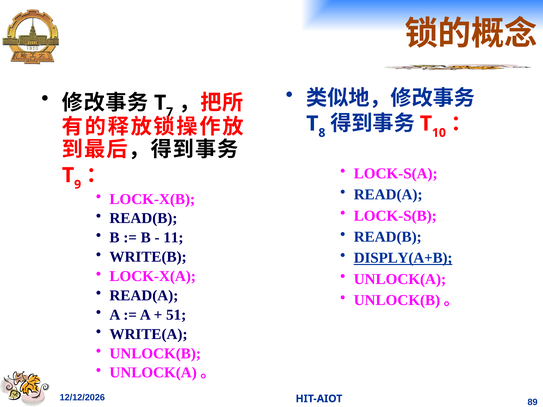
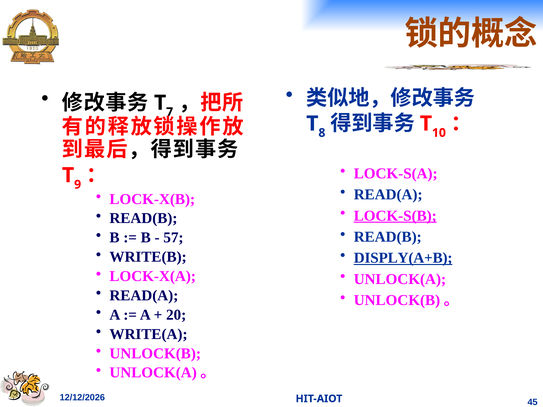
LOCK-S(B underline: none -> present
11: 11 -> 57
51: 51 -> 20
89: 89 -> 45
